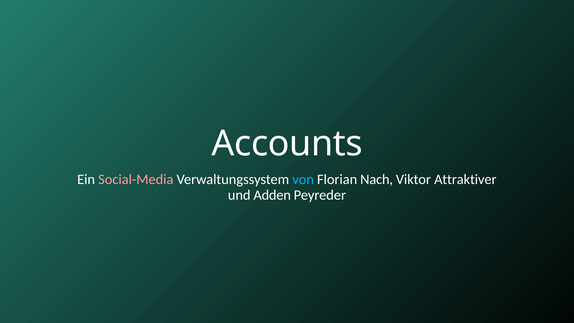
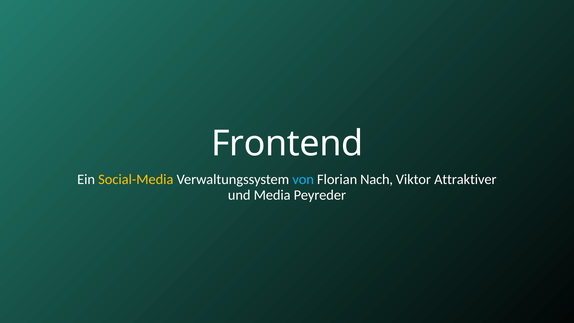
Accounts: Accounts -> Frontend
Social-Media colour: pink -> yellow
Adden: Adden -> Media
